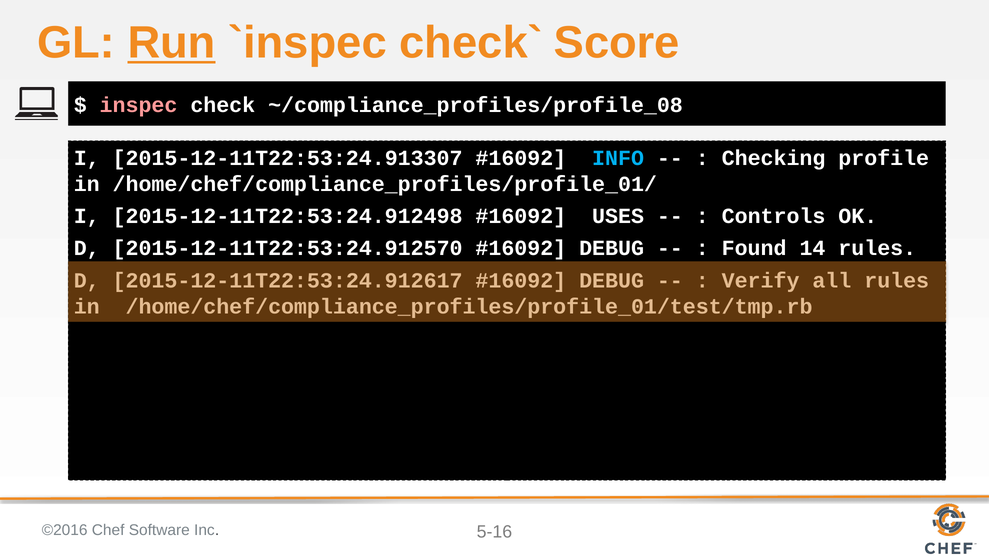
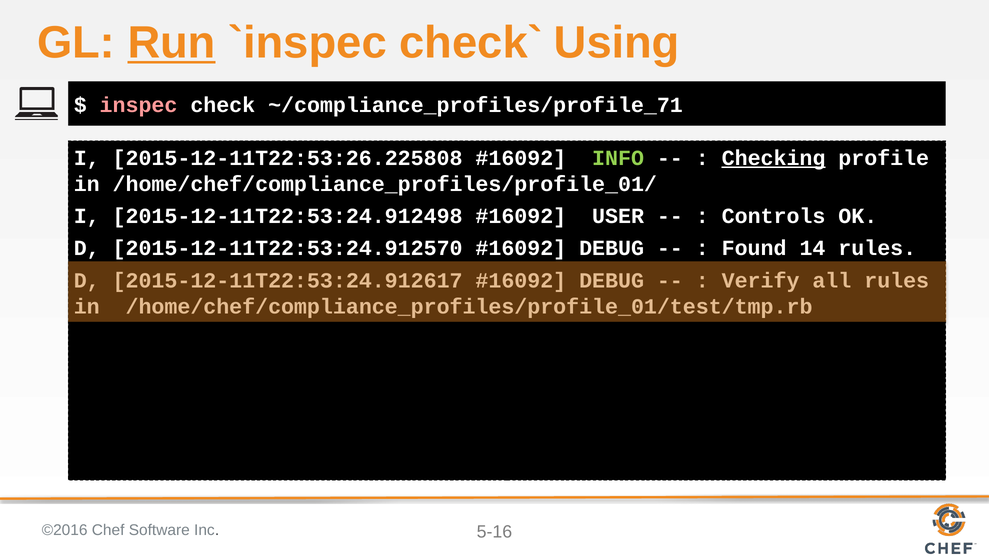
Score: Score -> Using
~/compliance_profiles/profile_08: ~/compliance_profiles/profile_08 -> ~/compliance_profiles/profile_71
2015-12-11T22:53:24.913307: 2015-12-11T22:53:24.913307 -> 2015-12-11T22:53:26.225808
INFO colour: light blue -> light green
Checking underline: none -> present
USES: USES -> USER
